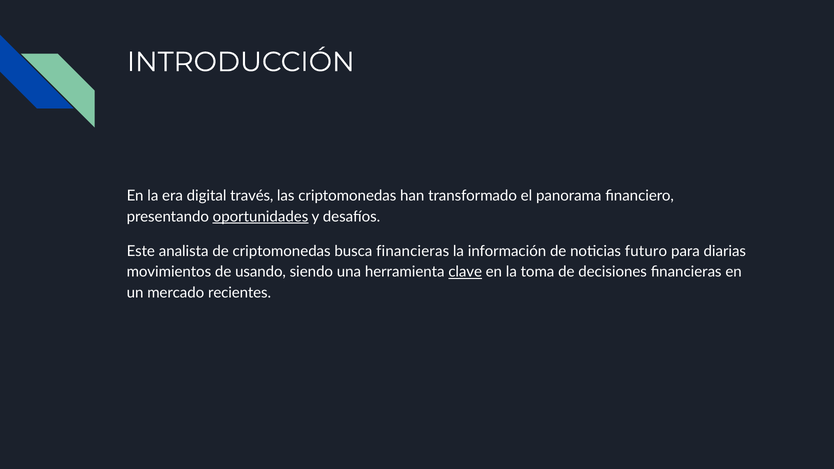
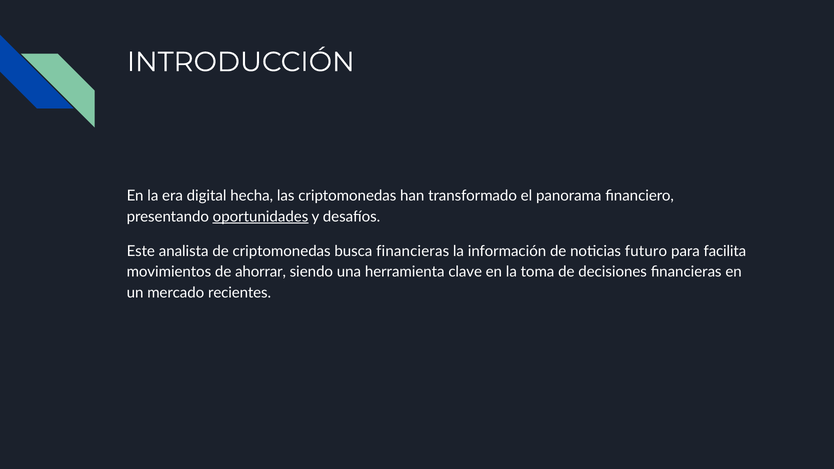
través: través -> hecha
diarias: diarias -> facilita
usando: usando -> ahorrar
clave underline: present -> none
